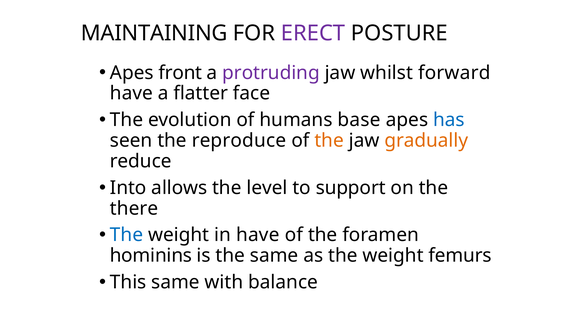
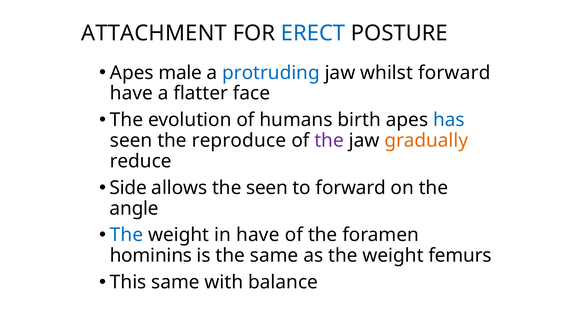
MAINTAINING: MAINTAINING -> ATTACHMENT
ERECT colour: purple -> blue
front: front -> male
protruding colour: purple -> blue
base: base -> birth
the at (329, 140) colour: orange -> purple
Into: Into -> Side
the level: level -> seen
to support: support -> forward
there: there -> angle
